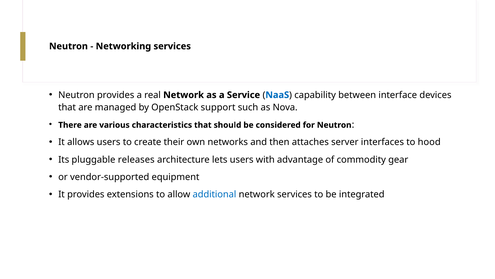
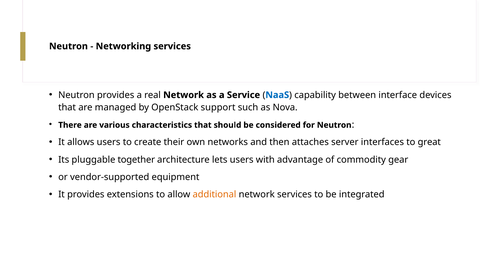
hood: hood -> great
releases: releases -> together
additional colour: blue -> orange
